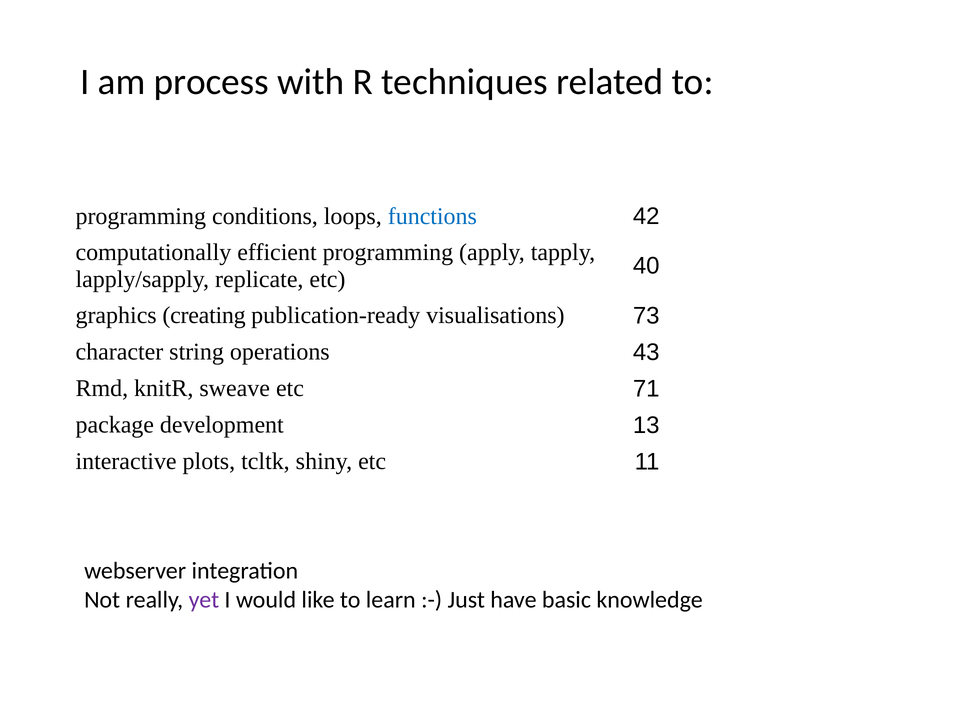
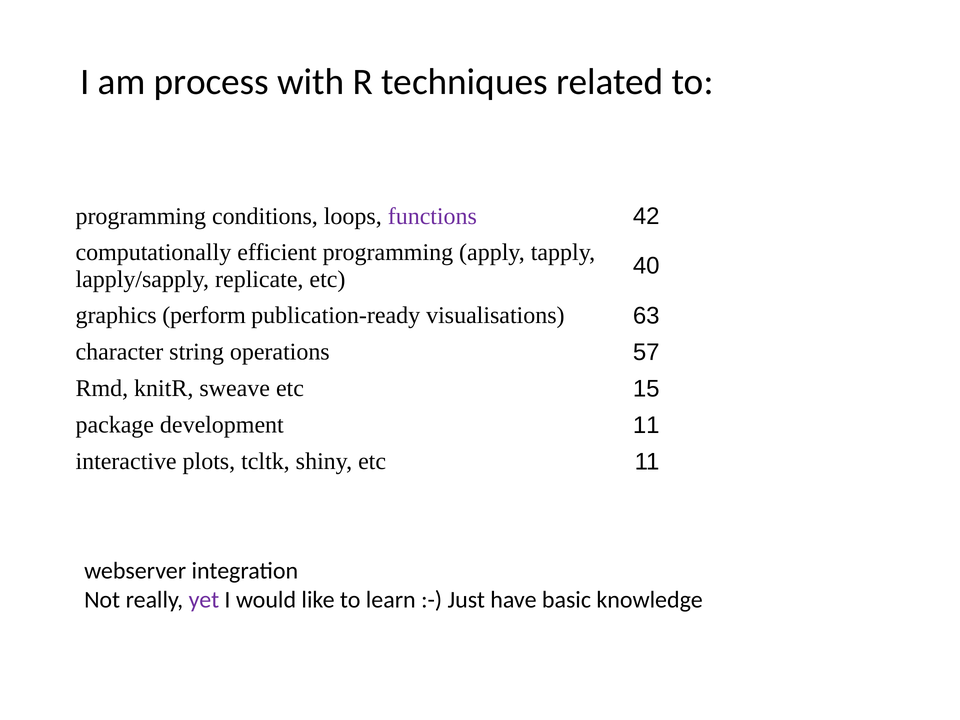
functions colour: blue -> purple
creating: creating -> perform
73: 73 -> 63
43: 43 -> 57
71: 71 -> 15
development 13: 13 -> 11
